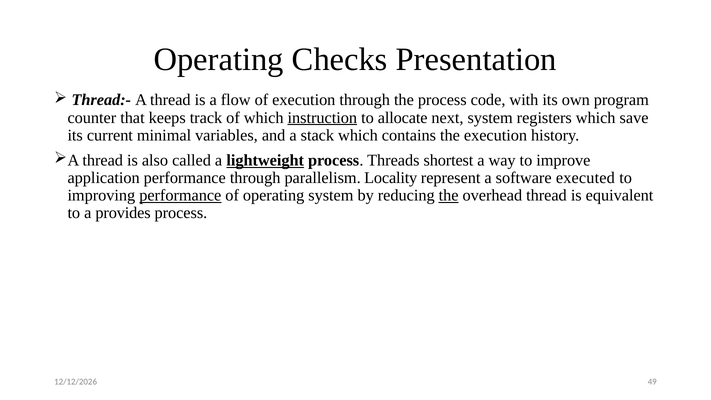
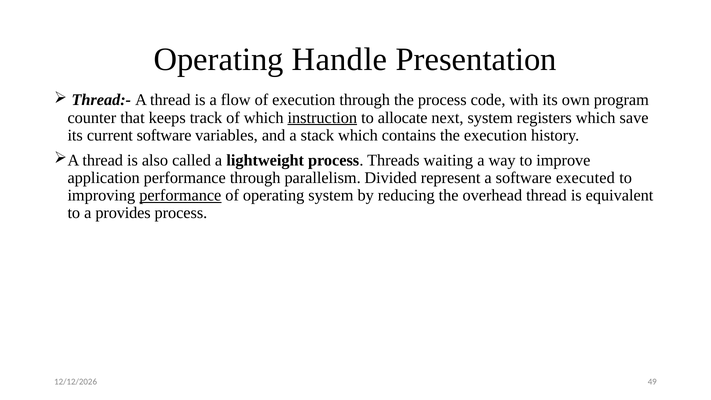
Checks: Checks -> Handle
current minimal: minimal -> software
lightweight underline: present -> none
shortest: shortest -> waiting
Locality: Locality -> Divided
the at (449, 195) underline: present -> none
